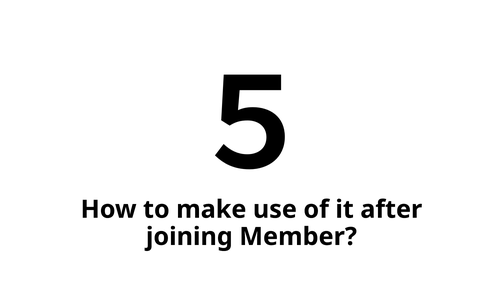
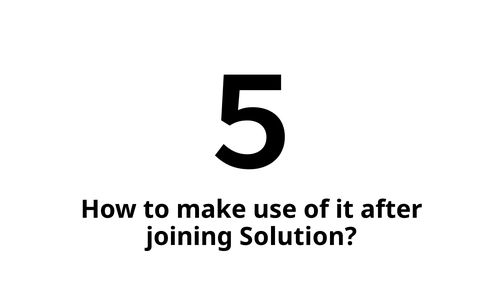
Member: Member -> Solution
